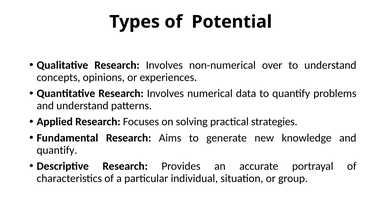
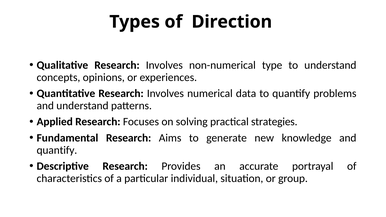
Potential: Potential -> Direction
over: over -> type
